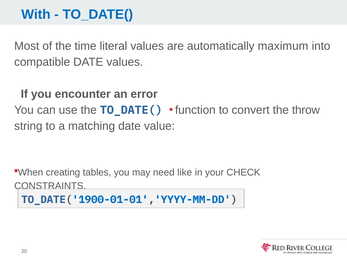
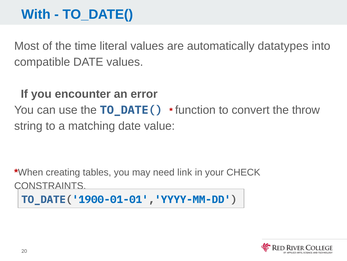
maximum: maximum -> datatypes
like: like -> link
